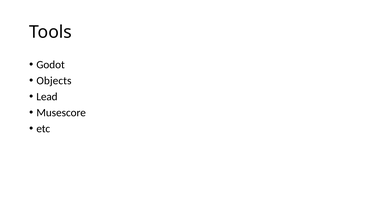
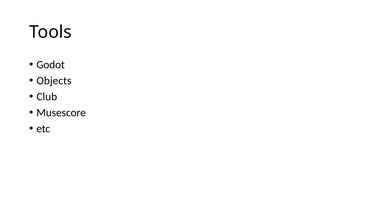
Lead: Lead -> Club
